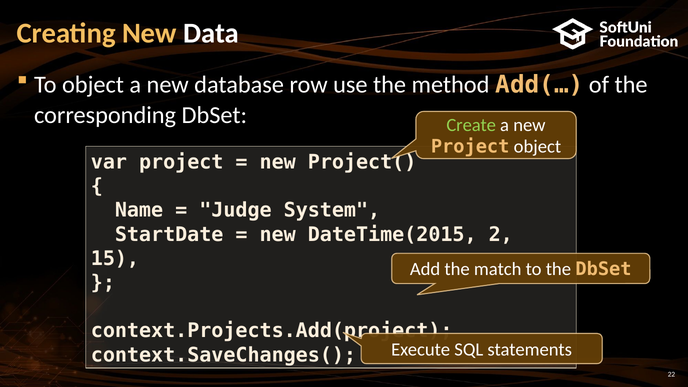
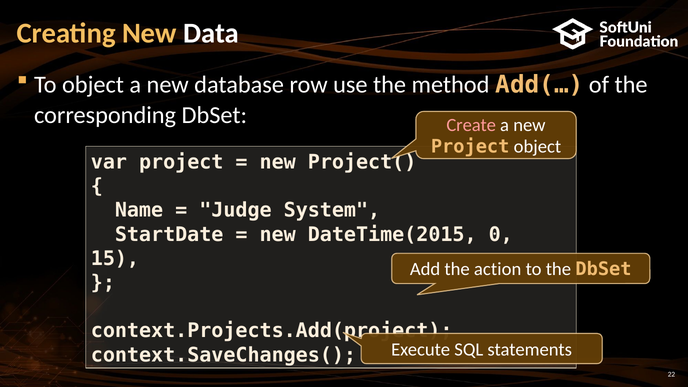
Create colour: light green -> pink
2: 2 -> 0
match: match -> action
